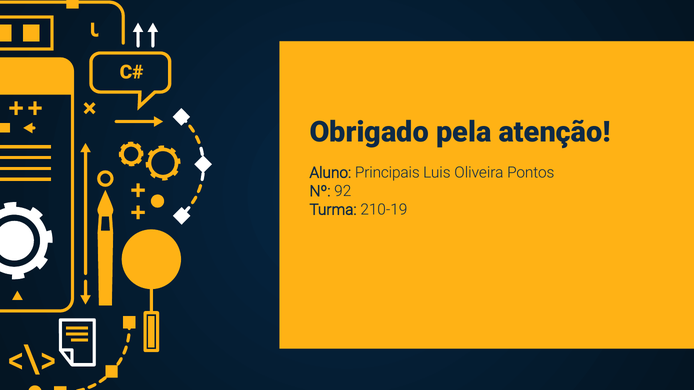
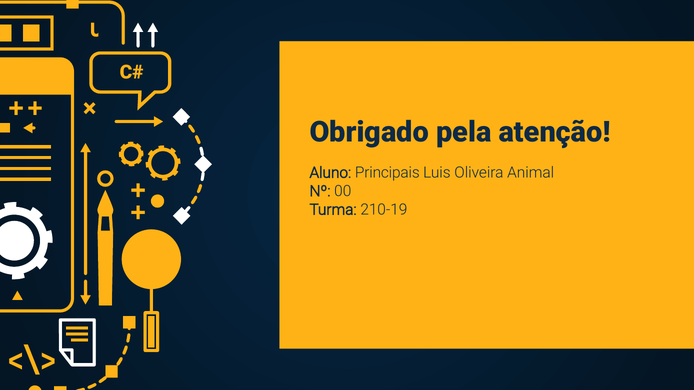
Pontos: Pontos -> Animal
92: 92 -> 00
